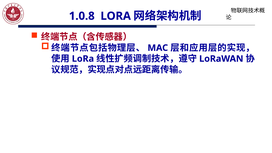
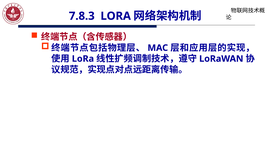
1.0.8: 1.0.8 -> 7.8.3
